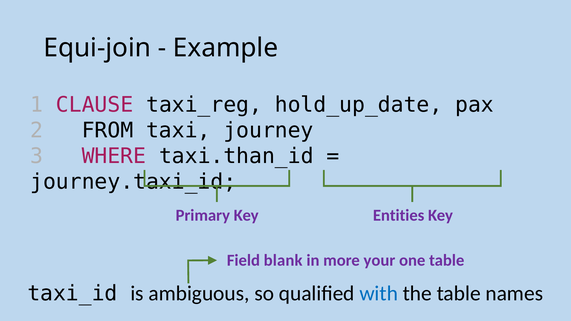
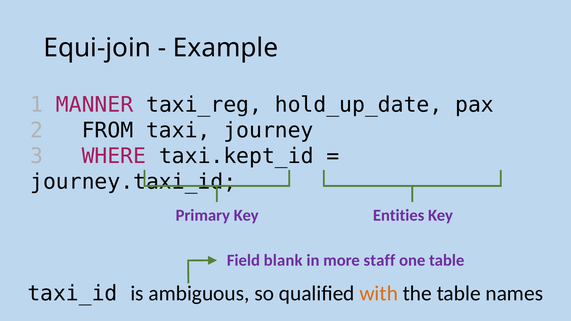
CLAUSE: CLAUSE -> MANNER
taxi.than_id: taxi.than_id -> taxi.kept_id
your: your -> staff
with colour: blue -> orange
